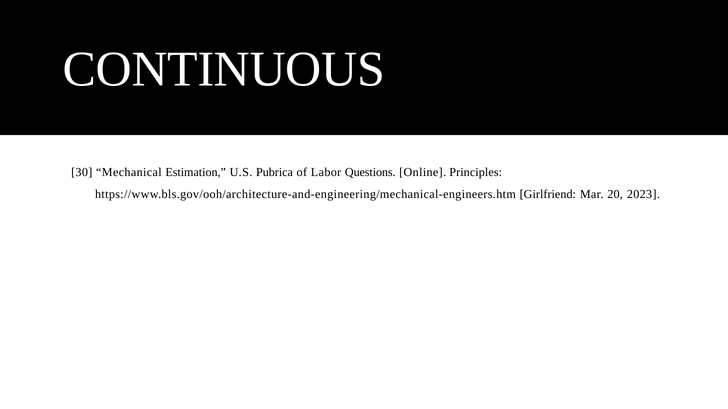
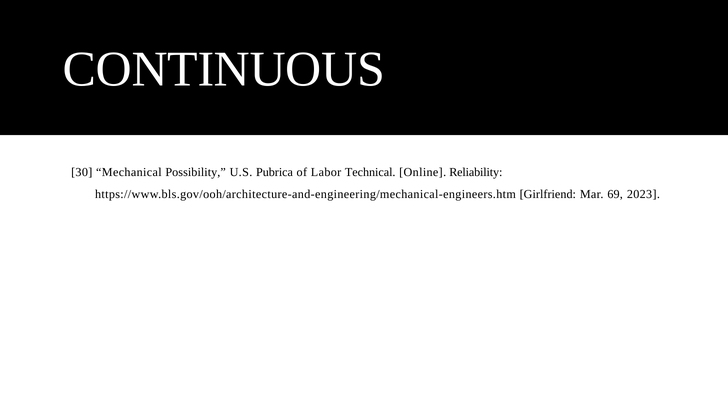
Estimation: Estimation -> Possibility
Questions: Questions -> Technical
Principles: Principles -> Reliability
20: 20 -> 69
